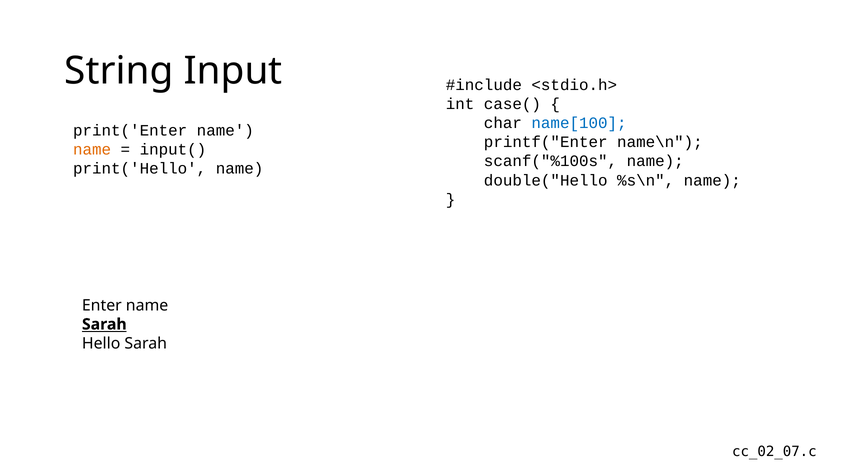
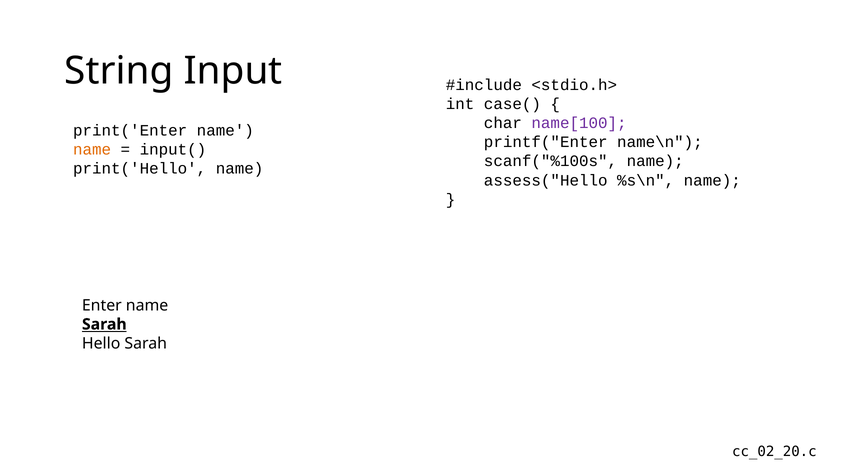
name[100 colour: blue -> purple
double("Hello: double("Hello -> assess("Hello
cc_02_07.c: cc_02_07.c -> cc_02_20.c
